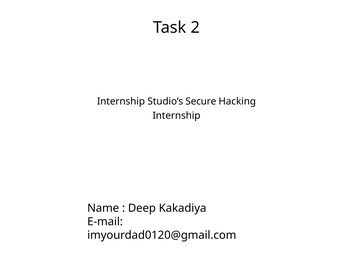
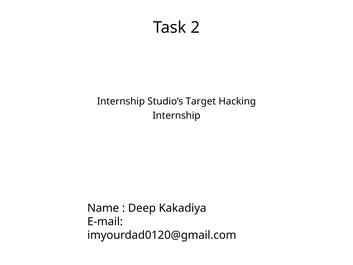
Secure: Secure -> Target
